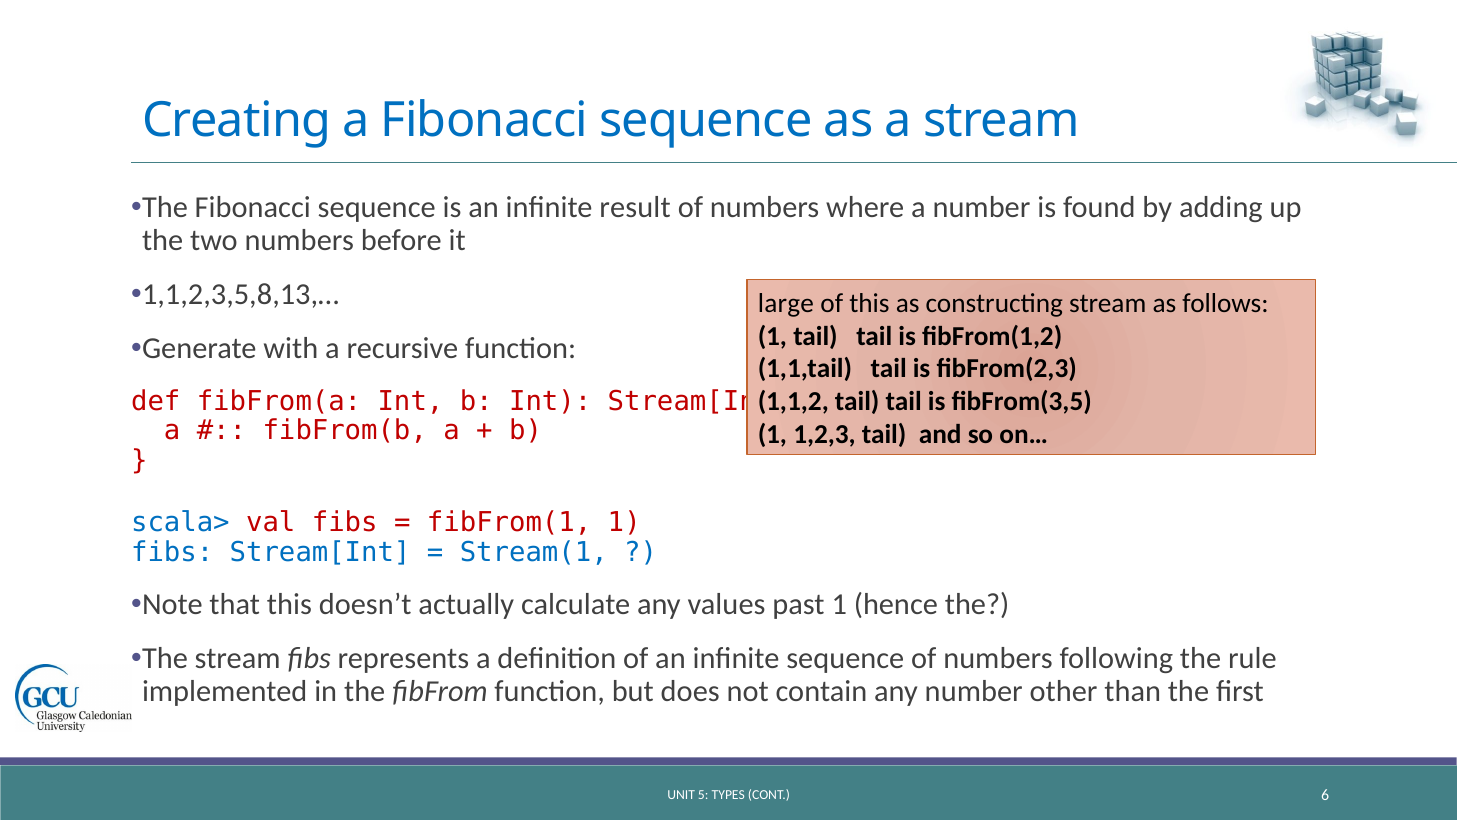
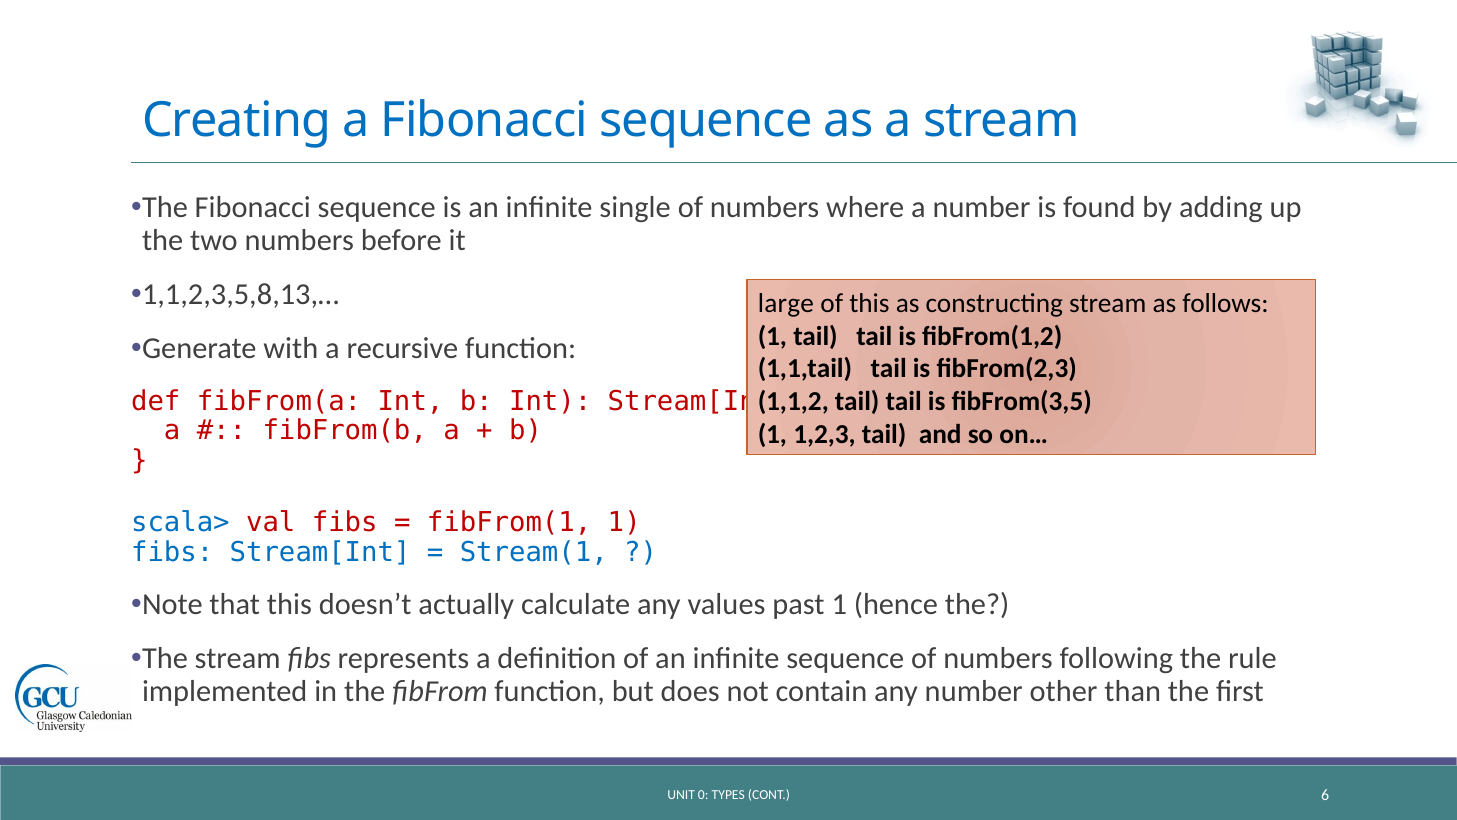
result: result -> single
5: 5 -> 0
